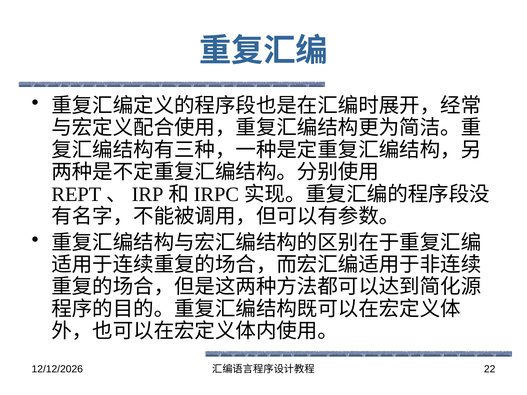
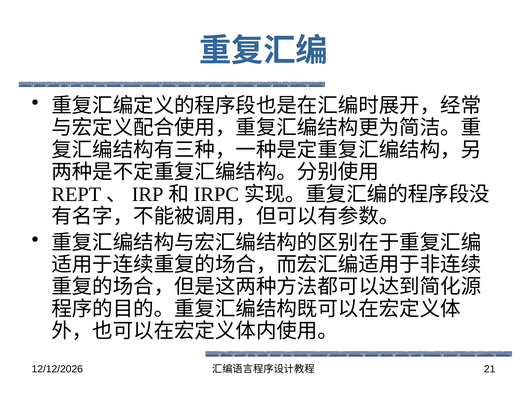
22: 22 -> 21
